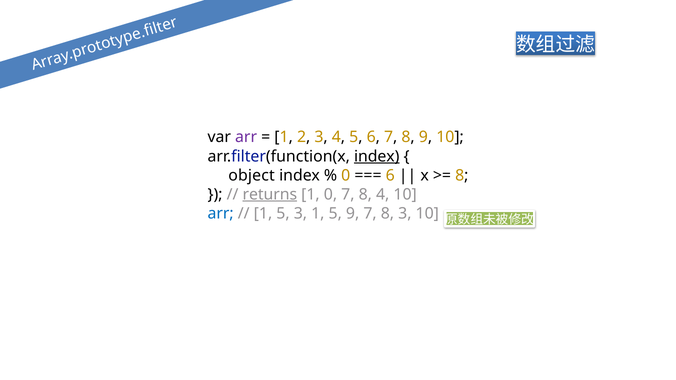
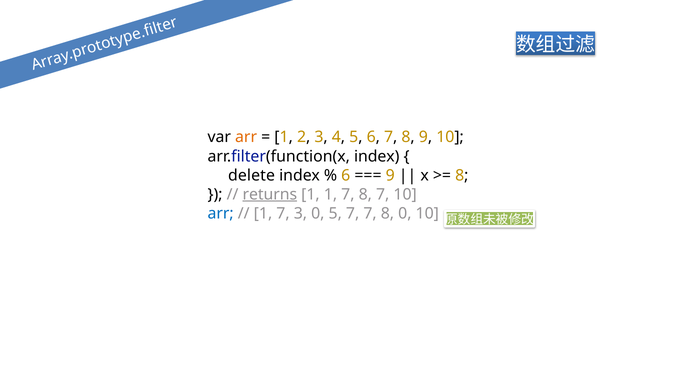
arr at (246, 137) colour: purple -> orange
index at (377, 156) underline: present -> none
object: object -> delete
0 at (346, 175): 0 -> 6
6 at (390, 175): 6 -> 9
1 0: 0 -> 1
8 4: 4 -> 7
5 at (283, 213): 5 -> 7
3 1: 1 -> 0
5 9: 9 -> 7
8 3: 3 -> 0
